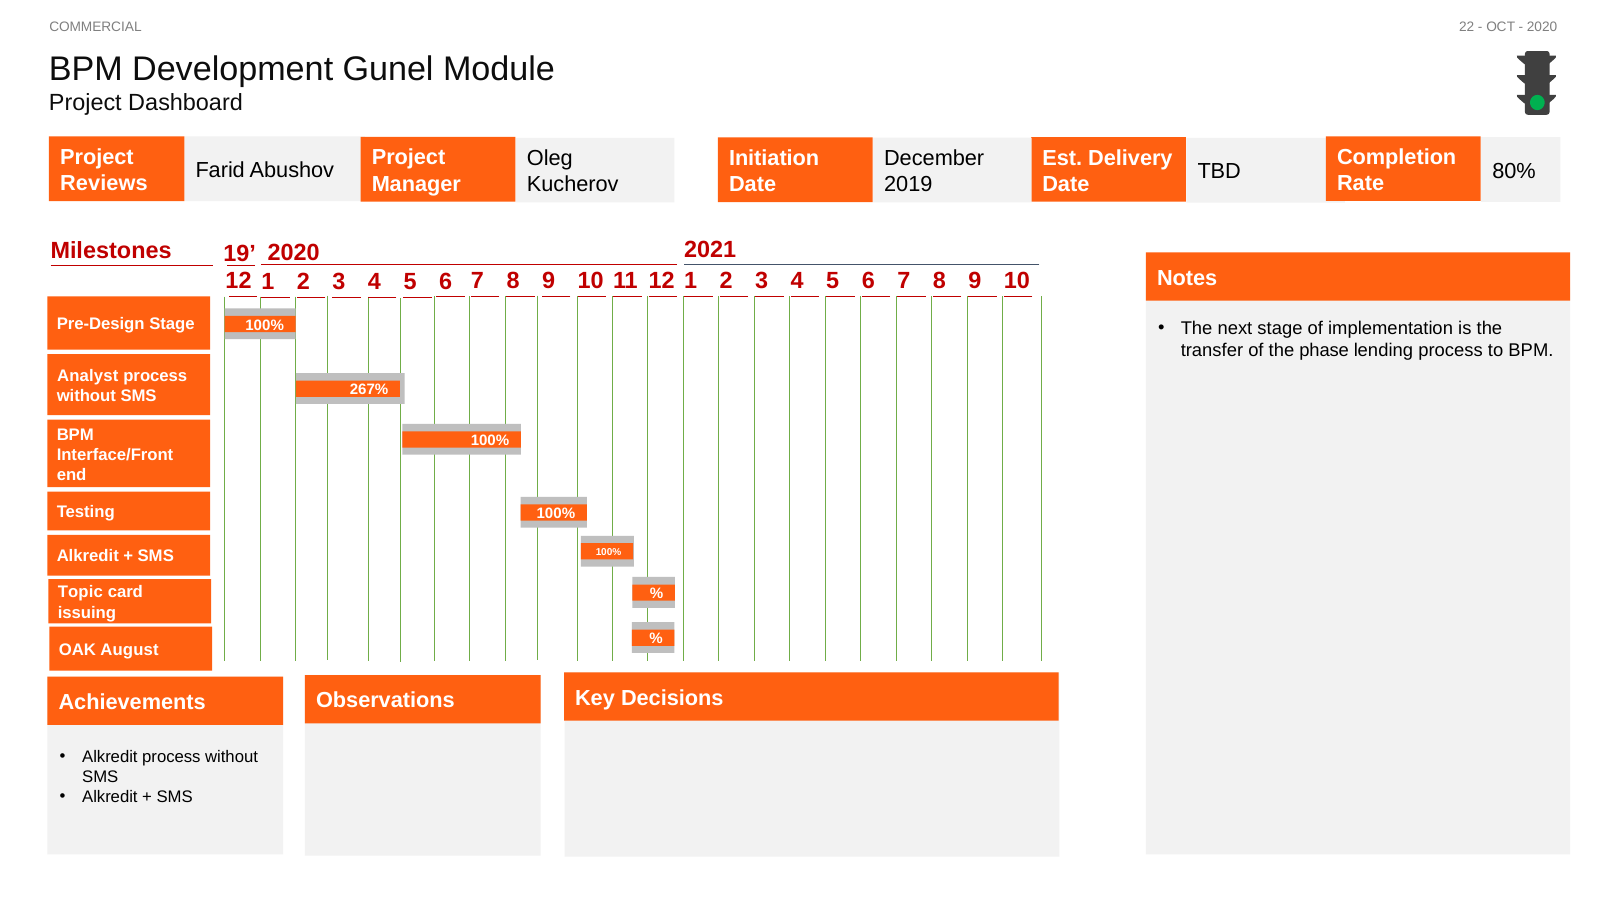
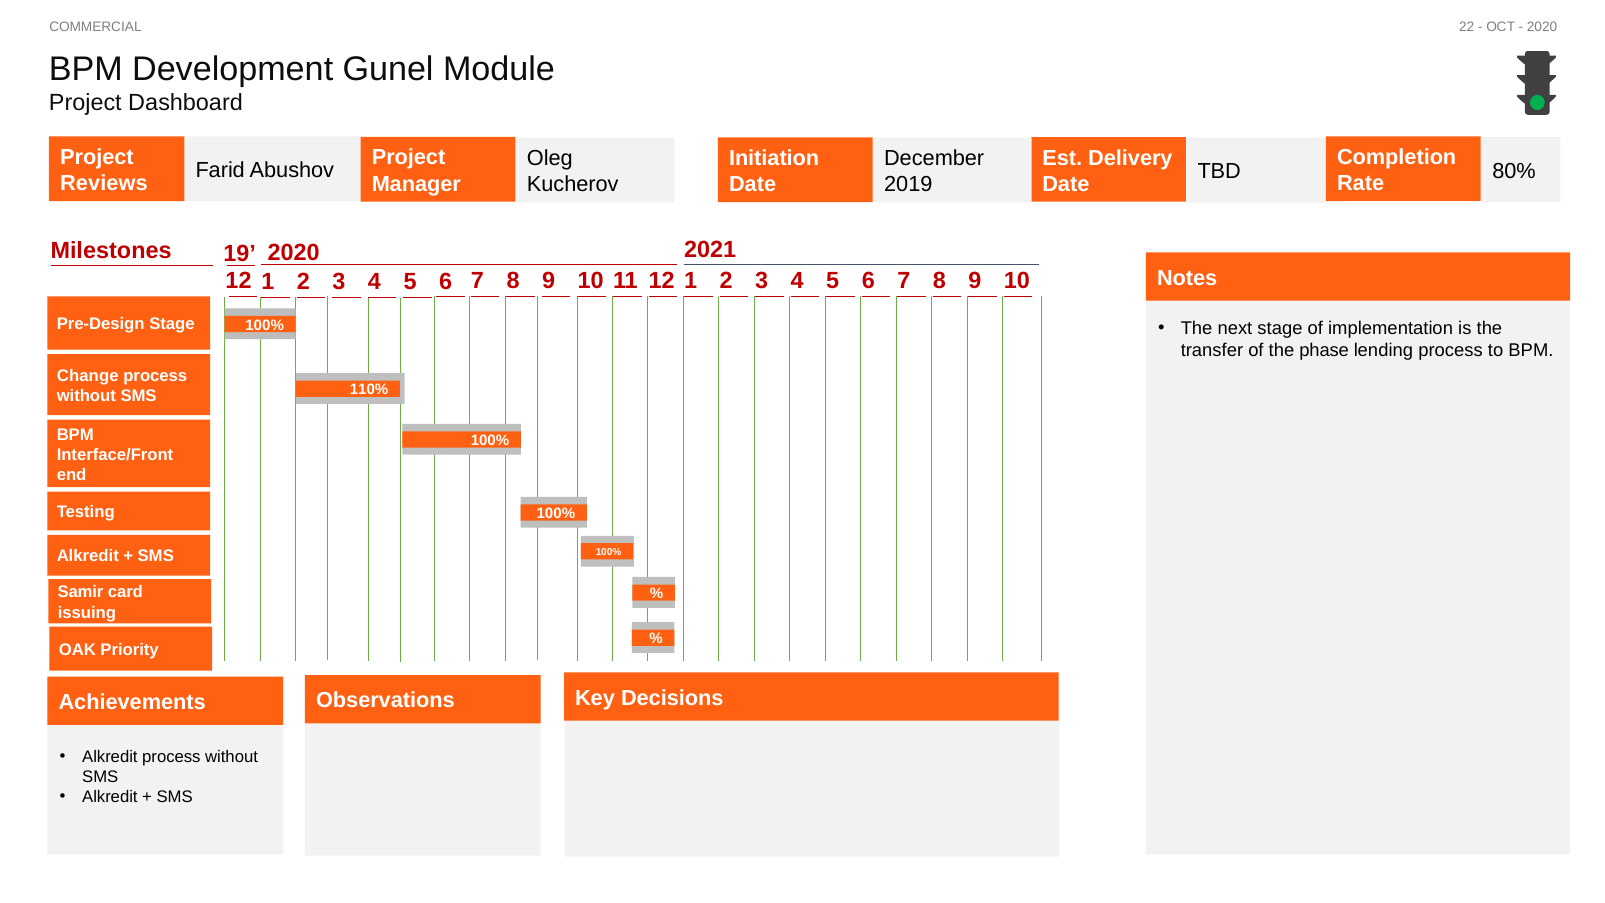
Analyst: Analyst -> Change
267%: 267% -> 110%
Topic: Topic -> Samir
August: August -> Priority
